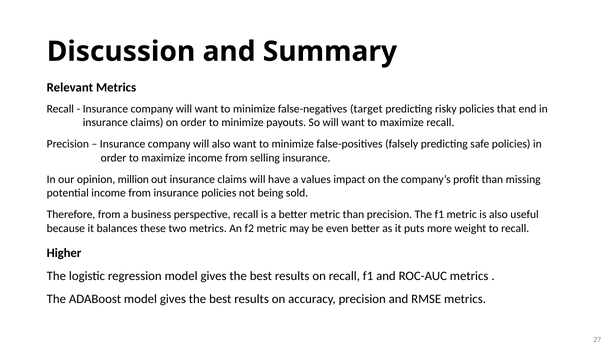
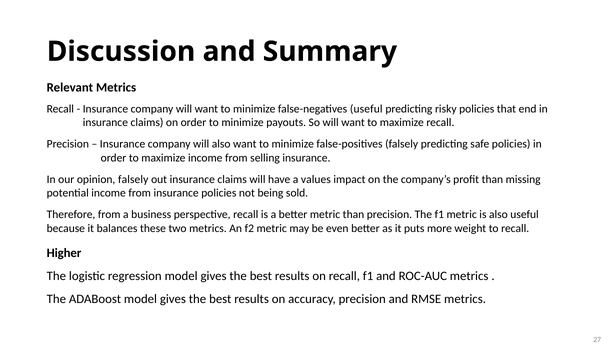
false-negatives target: target -> useful
opinion million: million -> falsely
